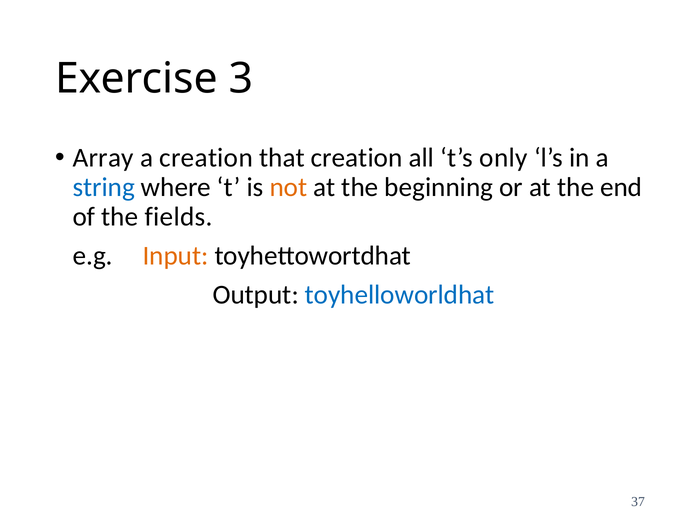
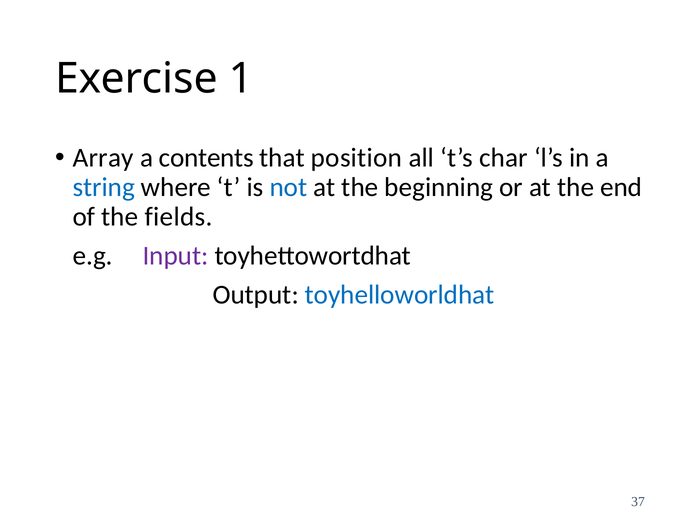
3: 3 -> 1
a creation: creation -> contents
that creation: creation -> position
only: only -> char
not colour: orange -> blue
Input colour: orange -> purple
